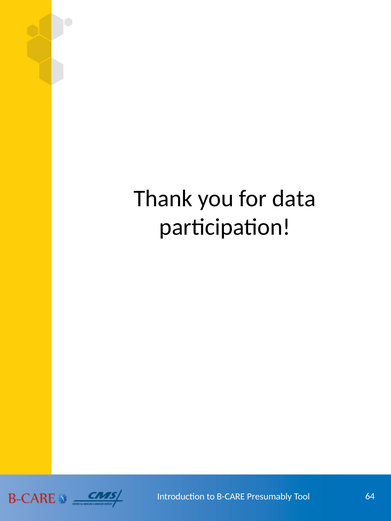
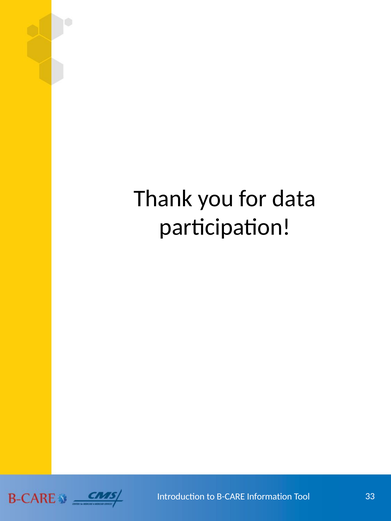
Presumably: Presumably -> Information
64: 64 -> 33
